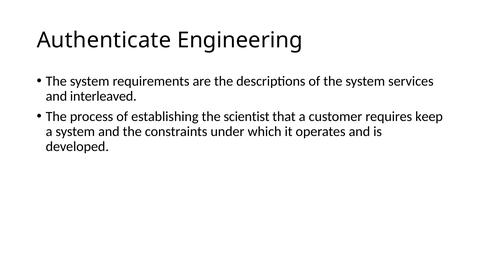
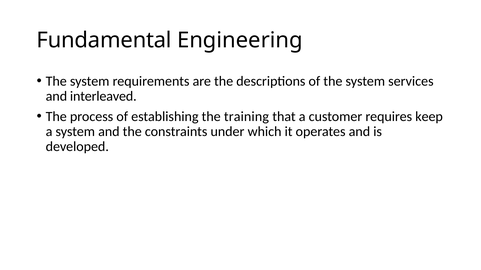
Authenticate: Authenticate -> Fundamental
scientist: scientist -> training
